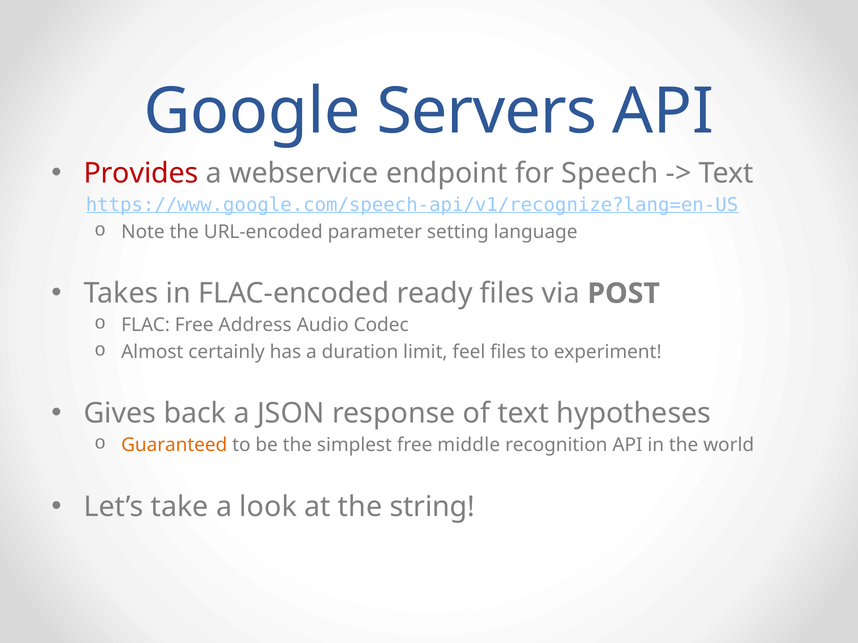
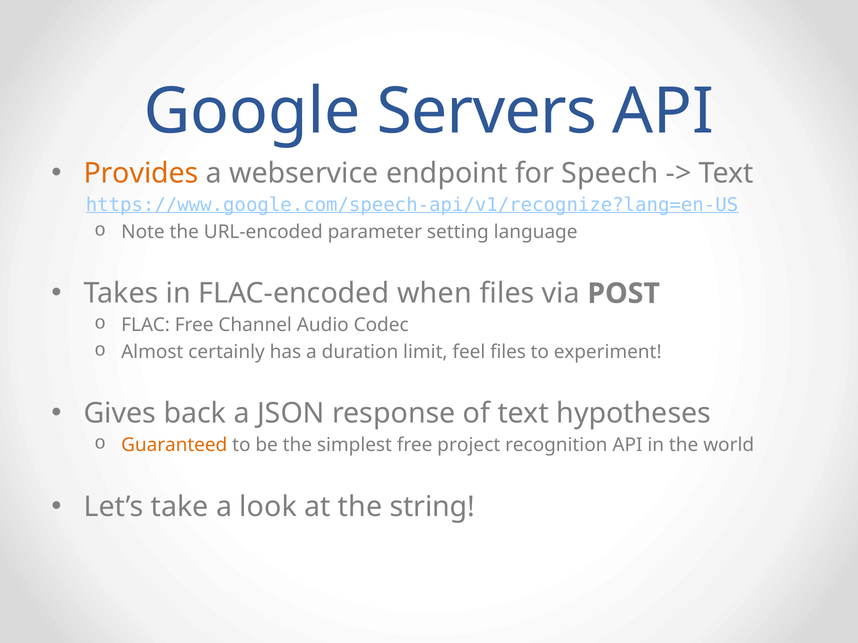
Provides colour: red -> orange
ready: ready -> when
Address: Address -> Channel
middle: middle -> project
